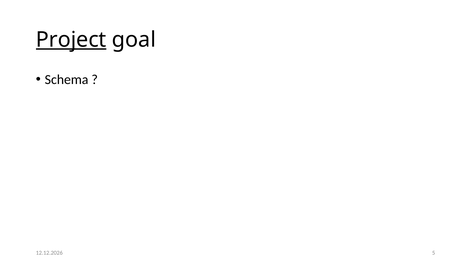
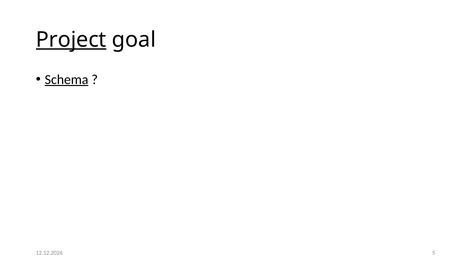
Schema underline: none -> present
